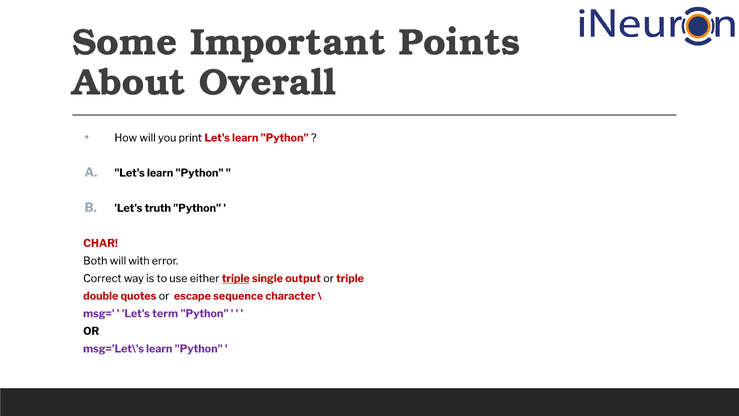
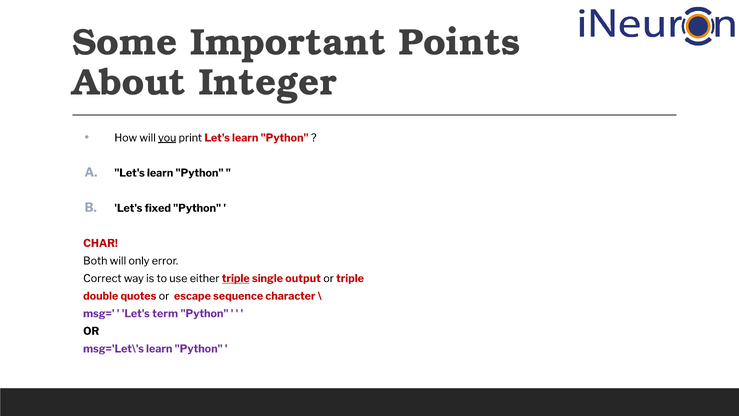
Overall: Overall -> Integer
you underline: none -> present
truth: truth -> fixed
with: with -> only
